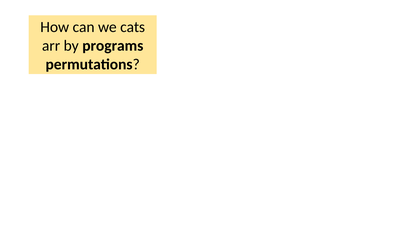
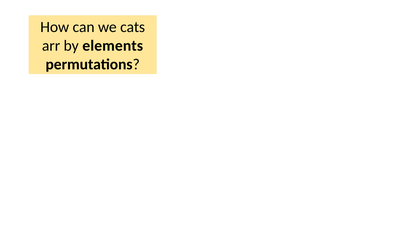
programs: programs -> elements
